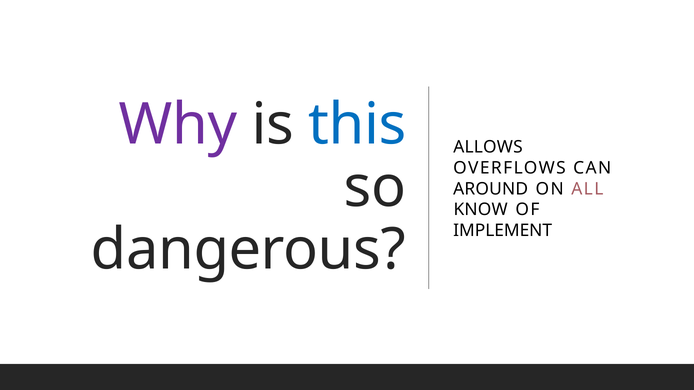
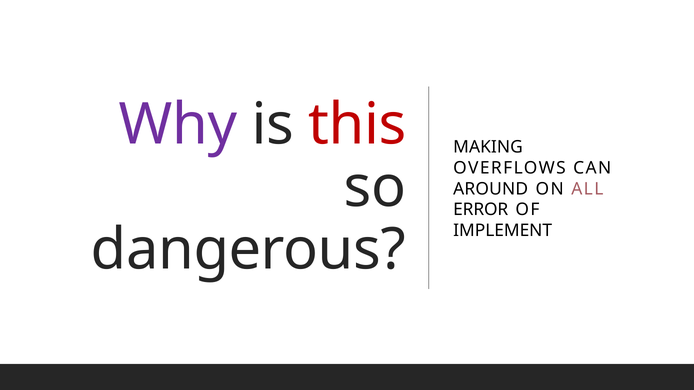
this colour: blue -> red
ALLOWS: ALLOWS -> MAKING
KNOW: KNOW -> ERROR
